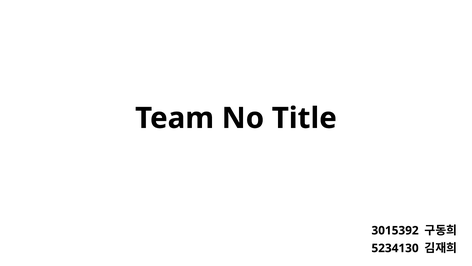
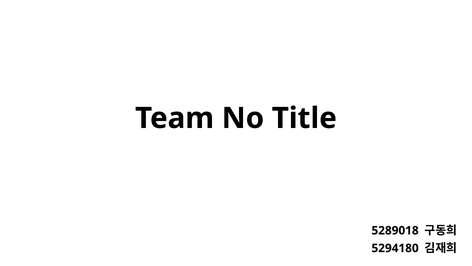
3015392: 3015392 -> 5289018
5234130: 5234130 -> 5294180
